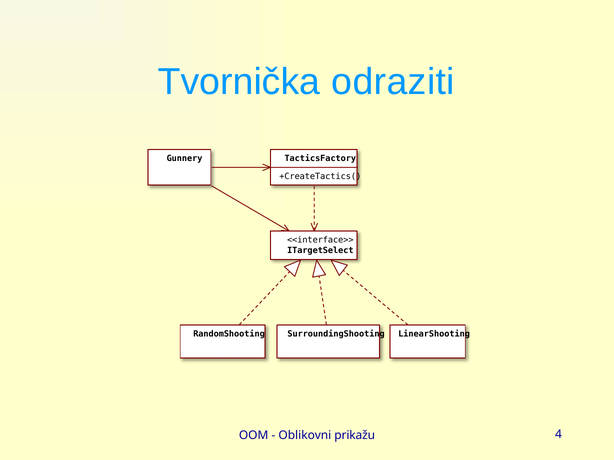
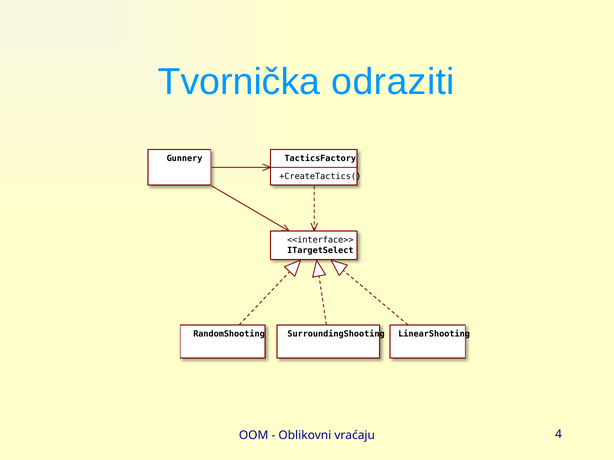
prikažu: prikažu -> vraćaju
